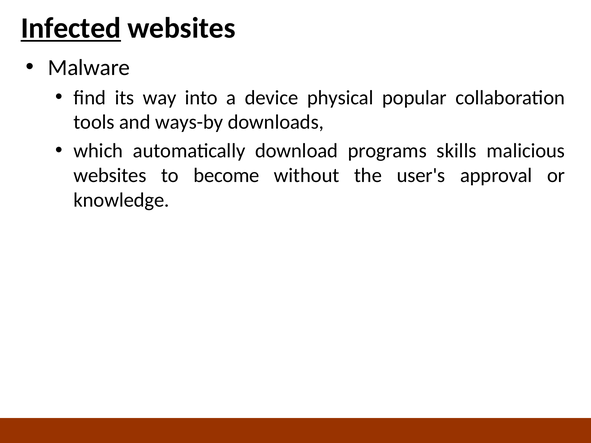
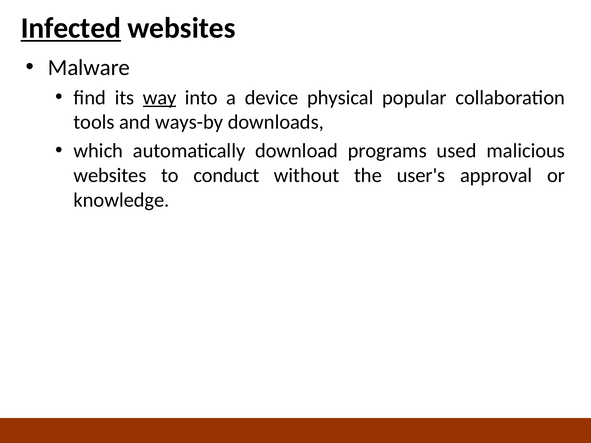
way underline: none -> present
skills: skills -> used
become: become -> conduct
